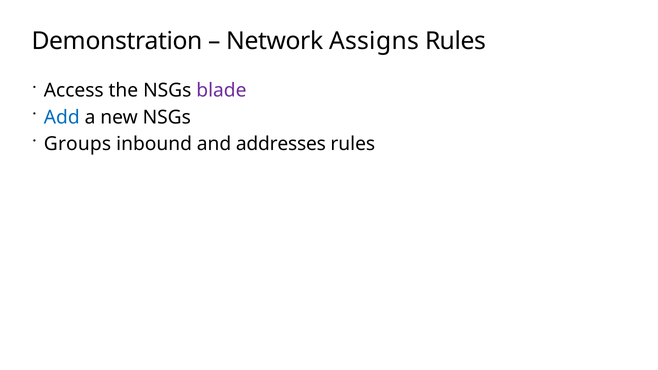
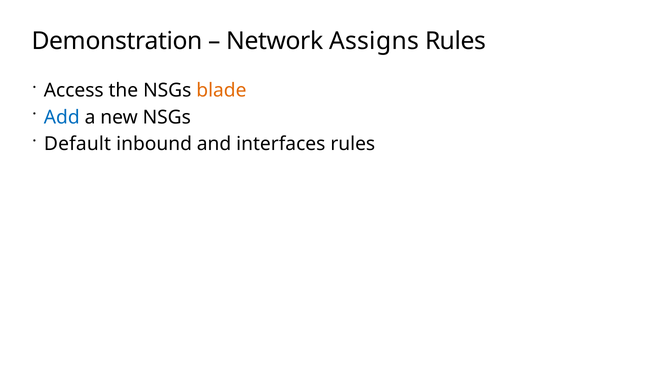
blade colour: purple -> orange
Groups: Groups -> Default
addresses: addresses -> interfaces
